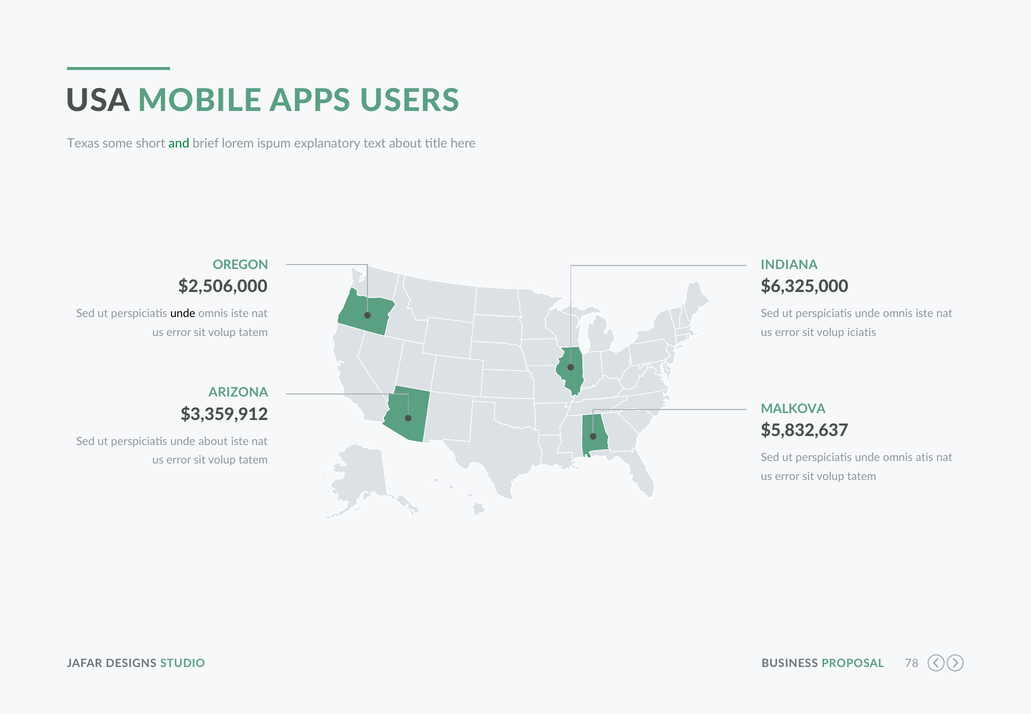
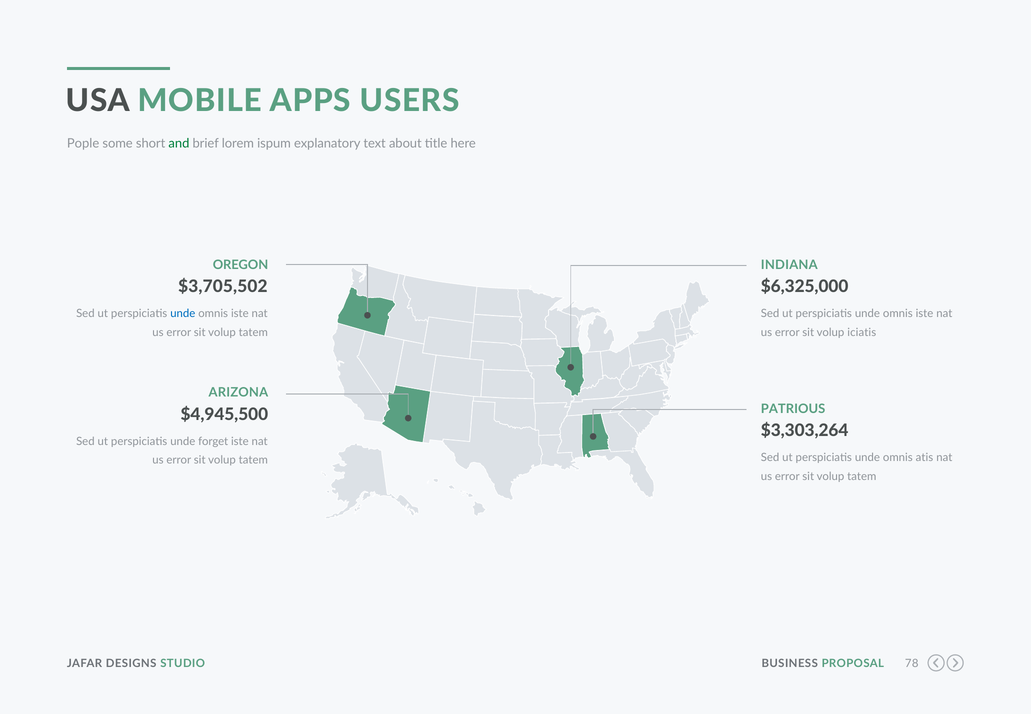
Texas: Texas -> Pople
$2,506,000: $2,506,000 -> $3,705,502
unde at (183, 314) colour: black -> blue
MALKOVA: MALKOVA -> PATRIOUS
$3,359,912: $3,359,912 -> $4,945,500
$5,832,637: $5,832,637 -> $3,303,264
unde about: about -> forget
